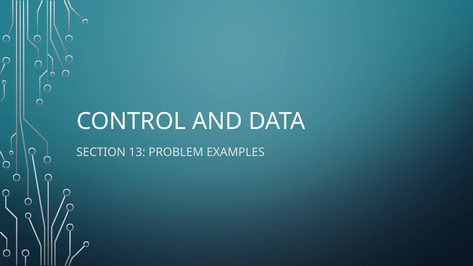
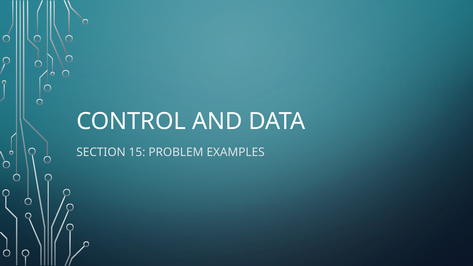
13: 13 -> 15
